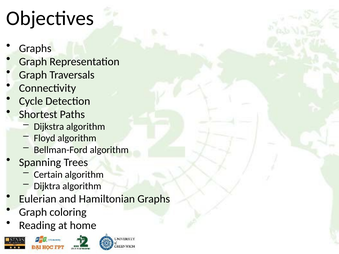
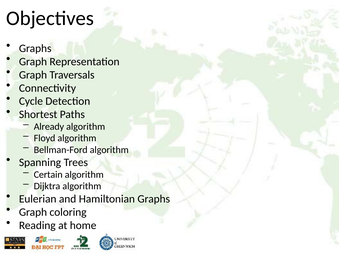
Dijkstra: Dijkstra -> Already
